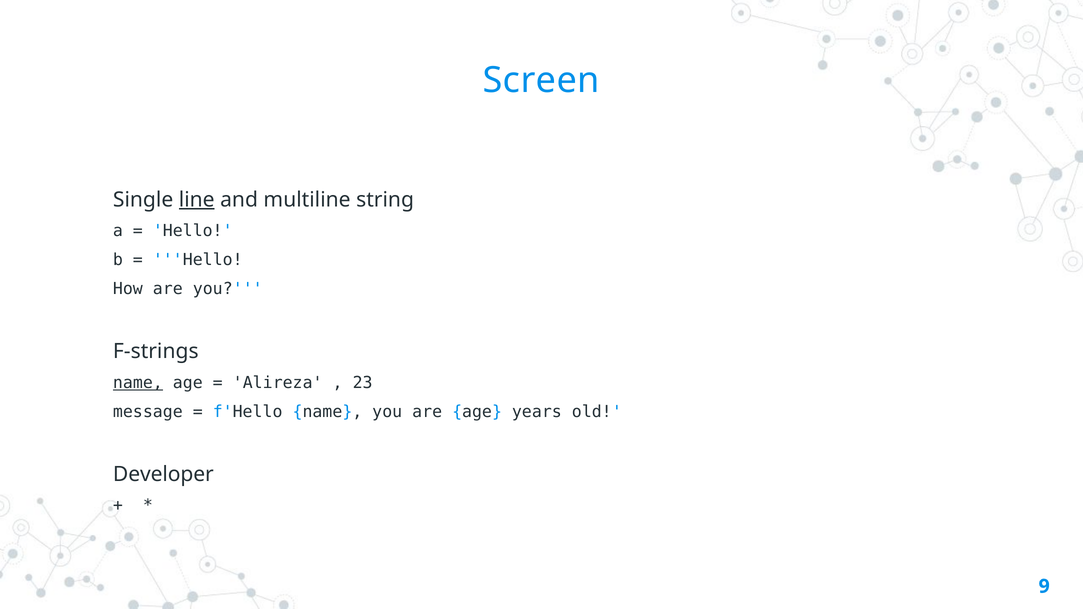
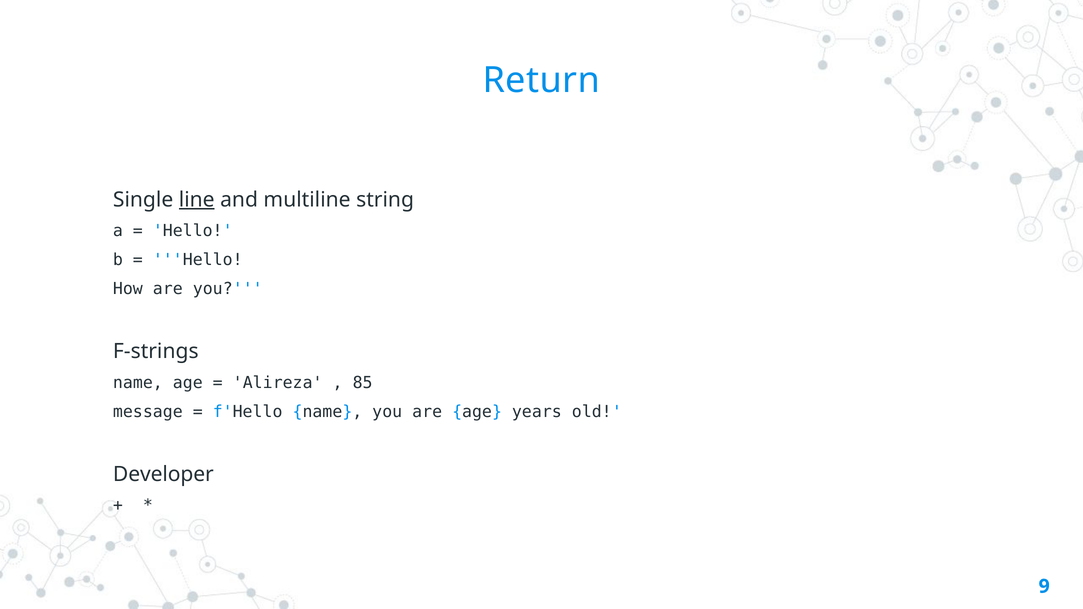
Screen: Screen -> Return
name at (138, 383) underline: present -> none
23: 23 -> 85
